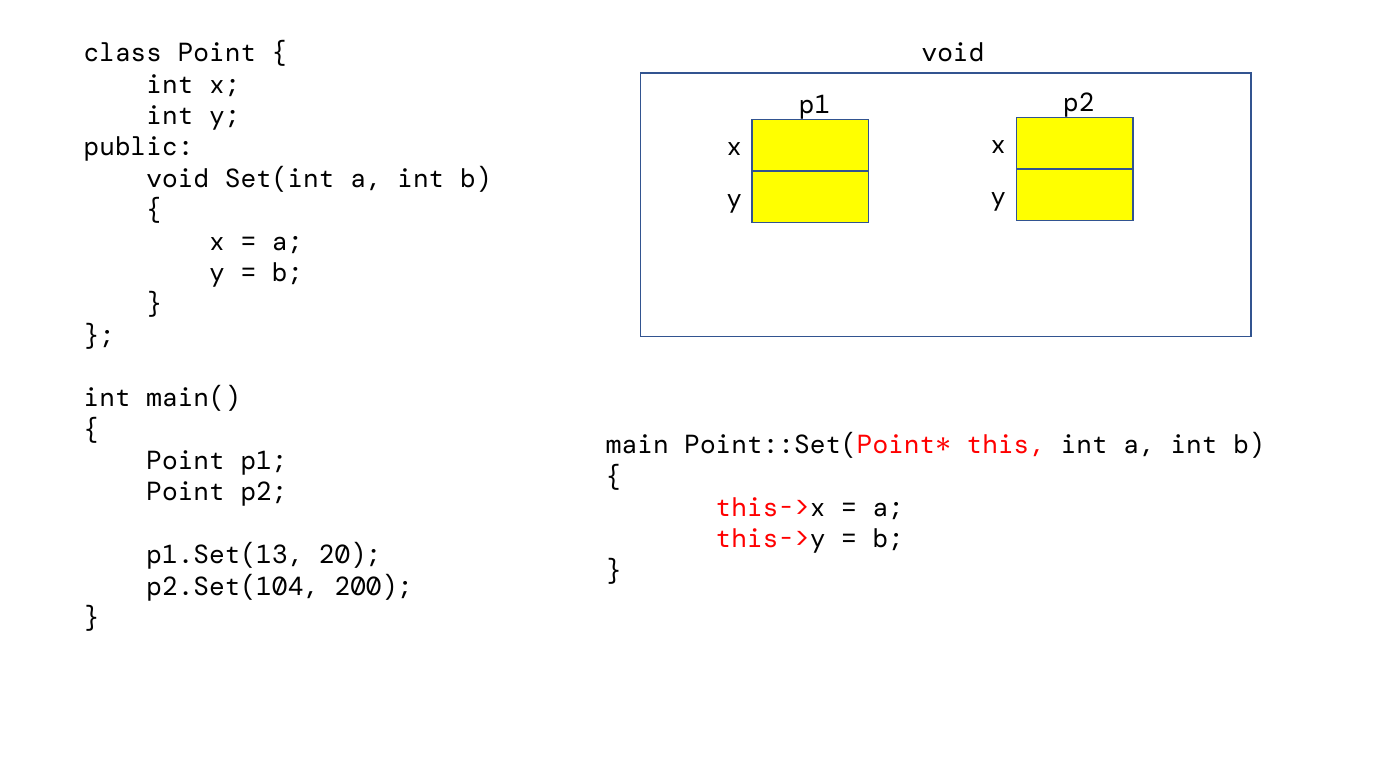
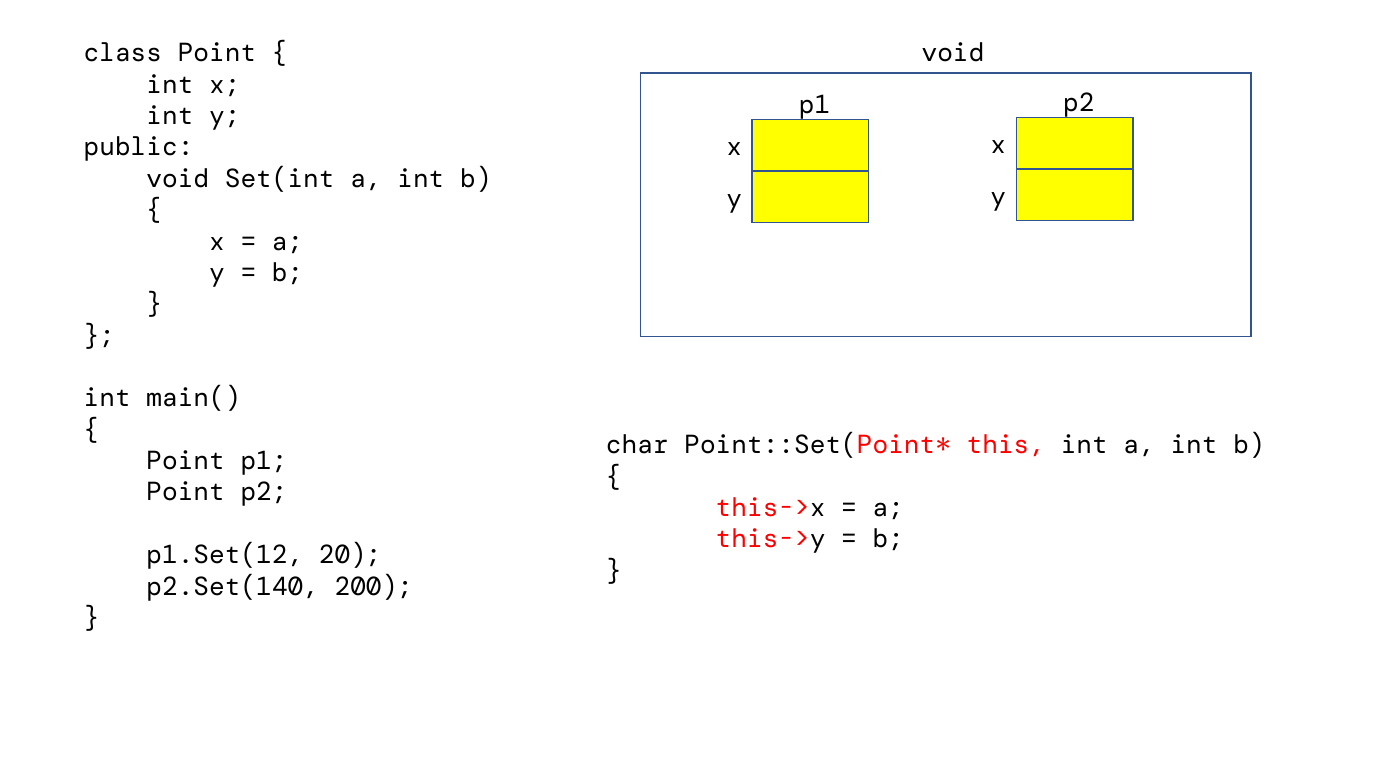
main: main -> char
p1.Set(13: p1.Set(13 -> p1.Set(12
p2.Set(104: p2.Set(104 -> p2.Set(140
